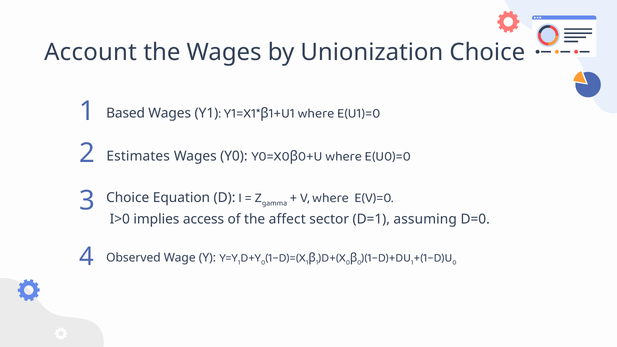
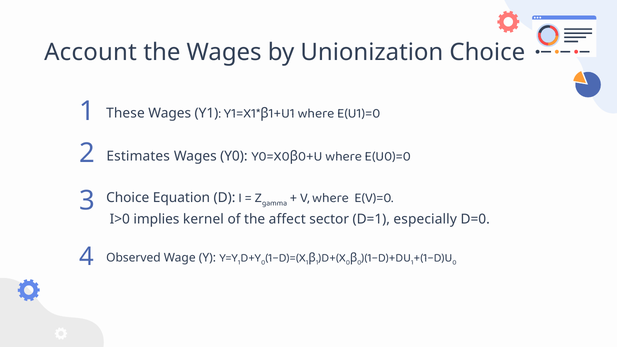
Based: Based -> These
access: access -> kernel
assuming: assuming -> especially
